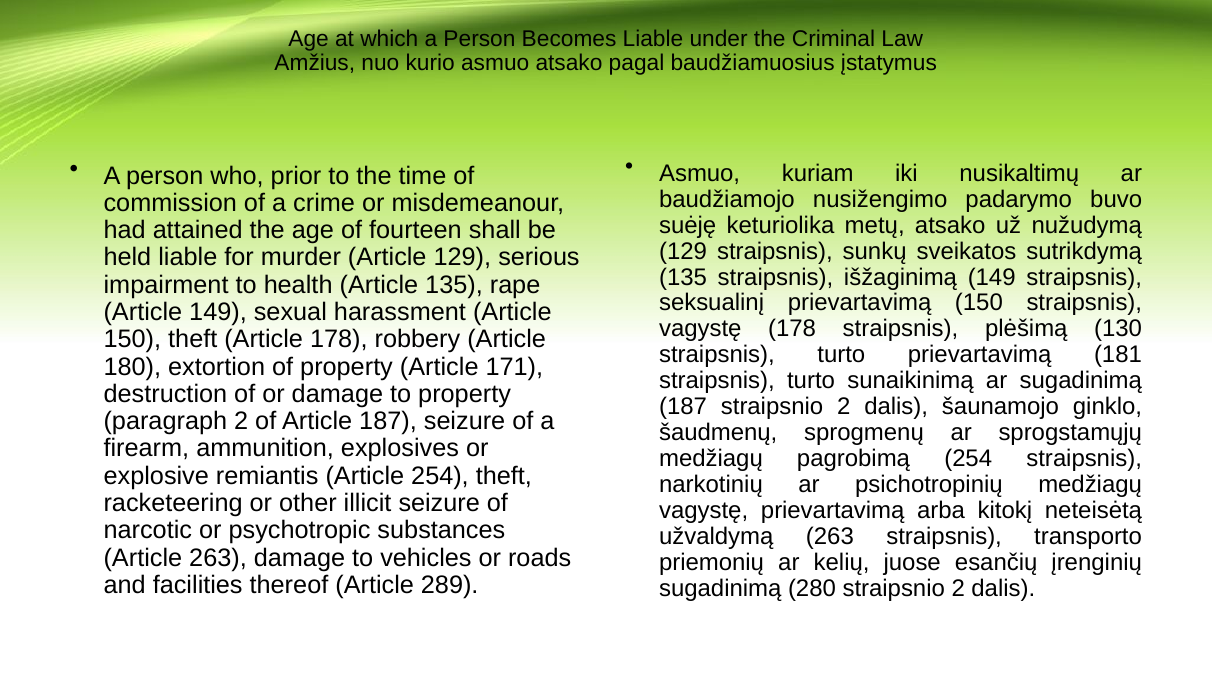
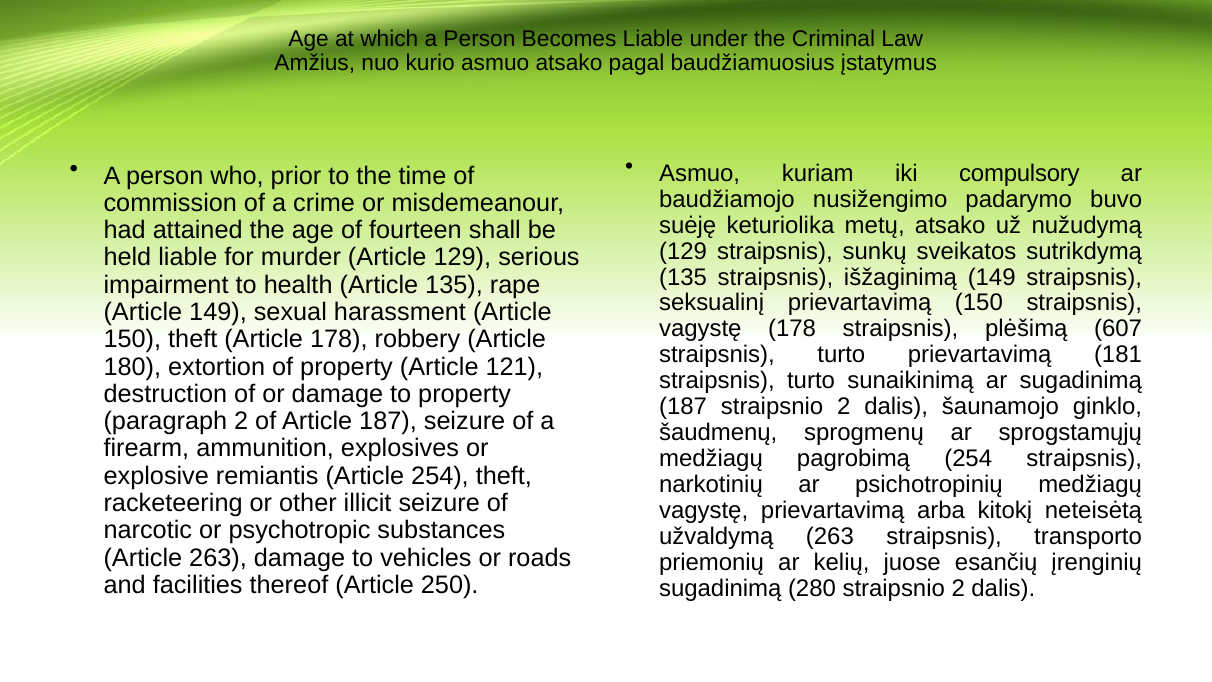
nusikaltimų: nusikaltimų -> compulsory
130: 130 -> 607
171: 171 -> 121
289: 289 -> 250
